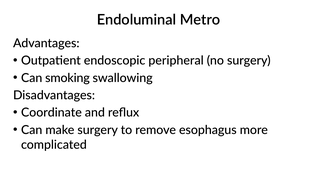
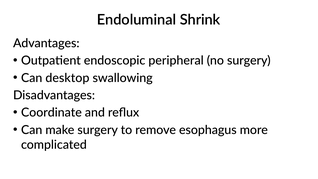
Metro: Metro -> Shrink
smoking: smoking -> desktop
